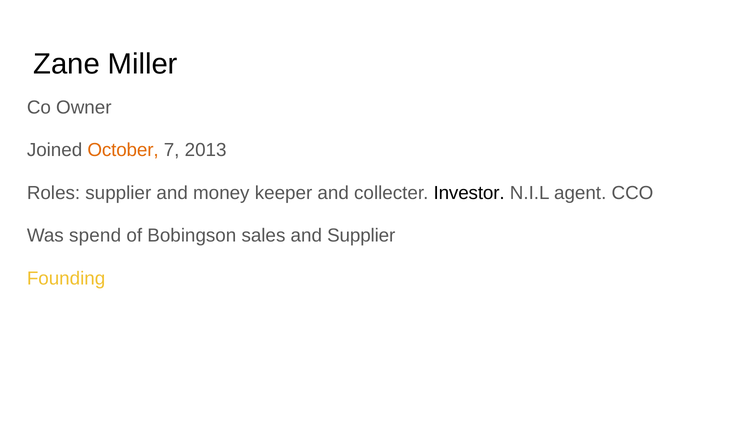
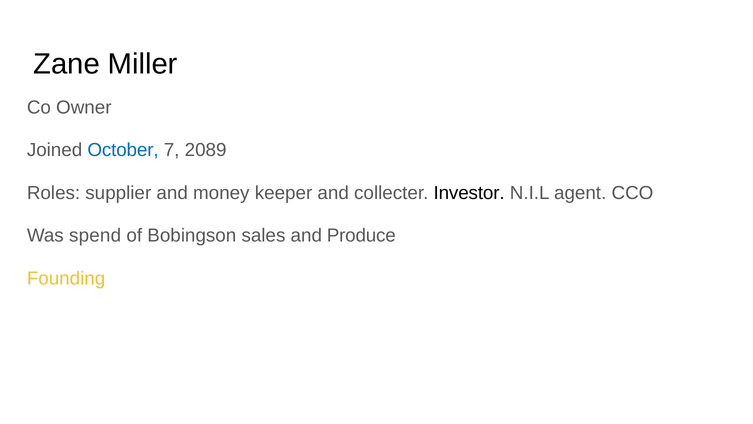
October colour: orange -> blue
2013: 2013 -> 2089
and Supplier: Supplier -> Produce
